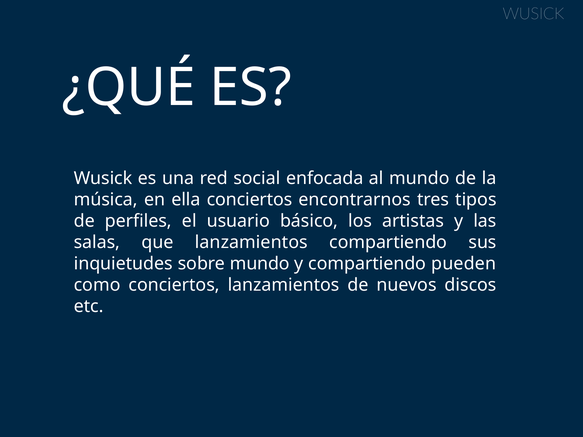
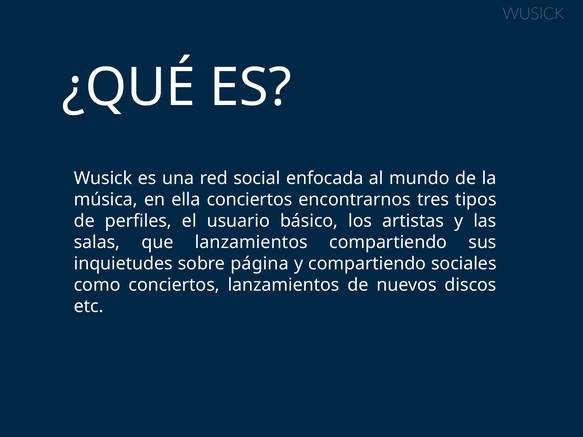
sobre mundo: mundo -> página
pueden: pueden -> sociales
